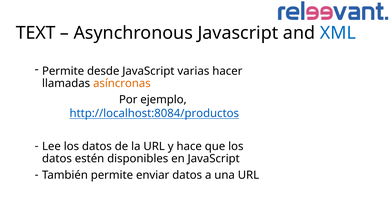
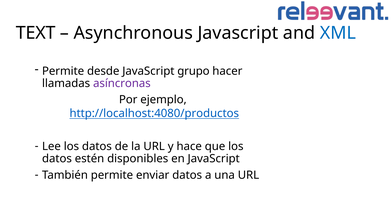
varias: varias -> grupo
asíncronas colour: orange -> purple
http://localhost:8084/productos: http://localhost:8084/productos -> http://localhost:4080/productos
